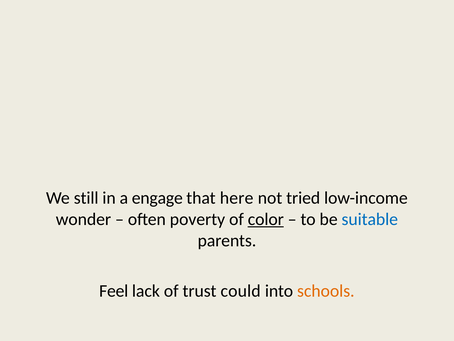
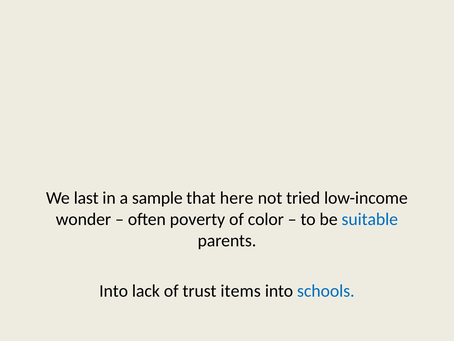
still: still -> last
engage: engage -> sample
color underline: present -> none
Feel at (114, 291): Feel -> Into
could: could -> items
schools colour: orange -> blue
